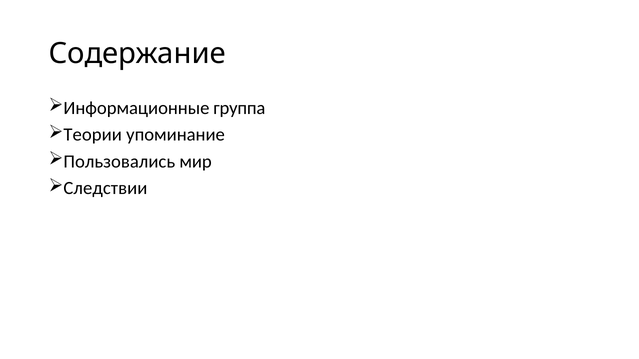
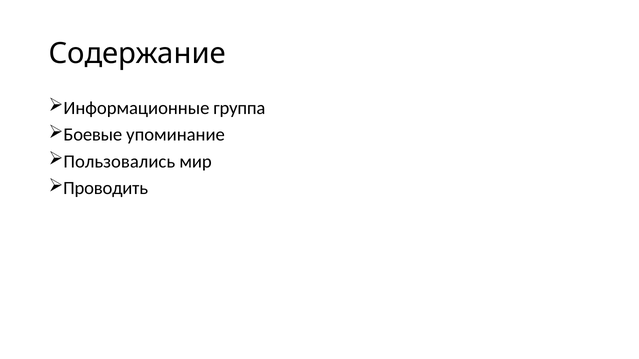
Теории: Теории -> Боевые
Следствии: Следствии -> Проводить
